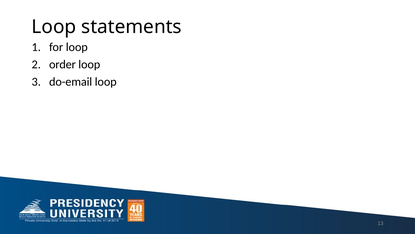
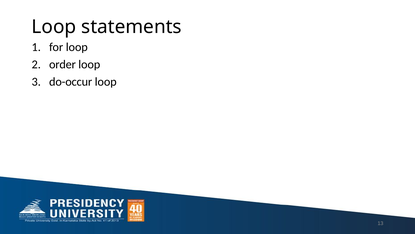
do-email: do-email -> do-occur
